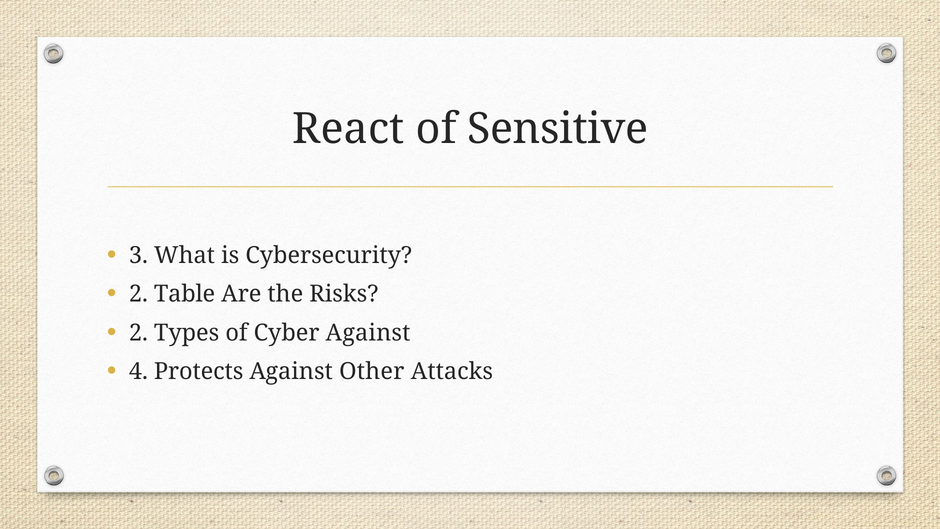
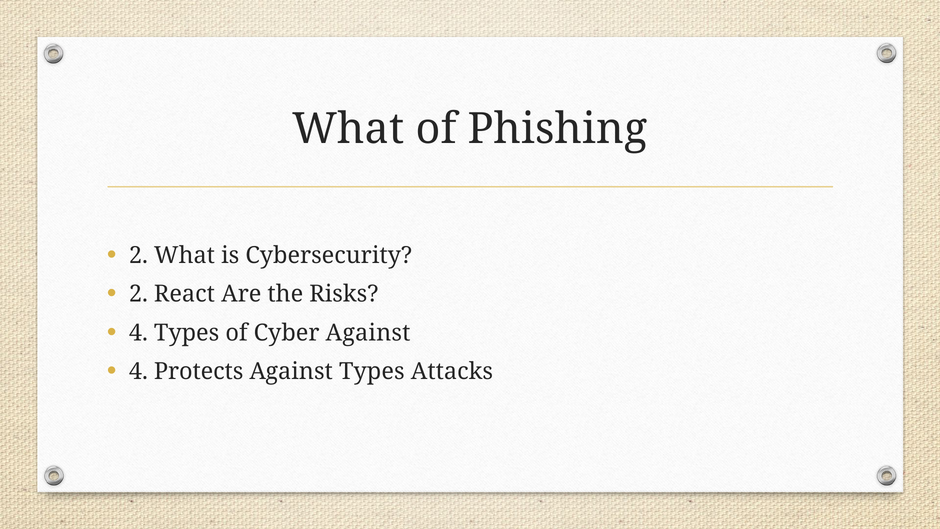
React at (348, 129): React -> What
Sensitive: Sensitive -> Phishing
3 at (138, 255): 3 -> 2
Table: Table -> React
2 at (138, 333): 2 -> 4
Against Other: Other -> Types
